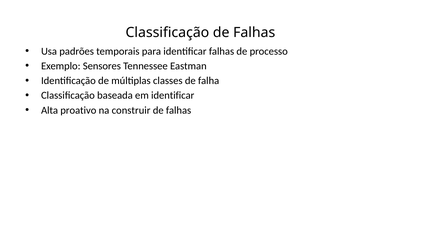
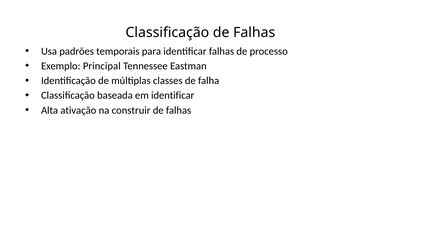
Sensores: Sensores -> Principal
proativo: proativo -> ativação
